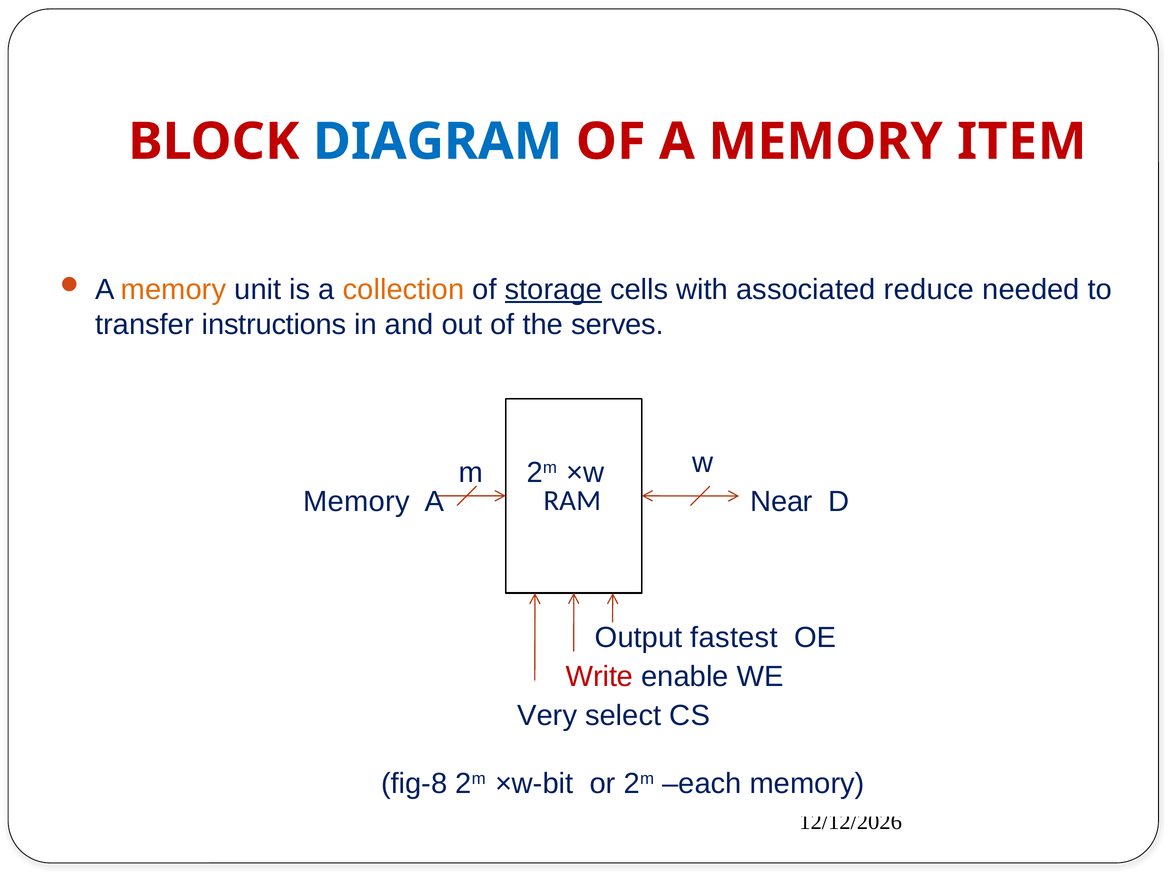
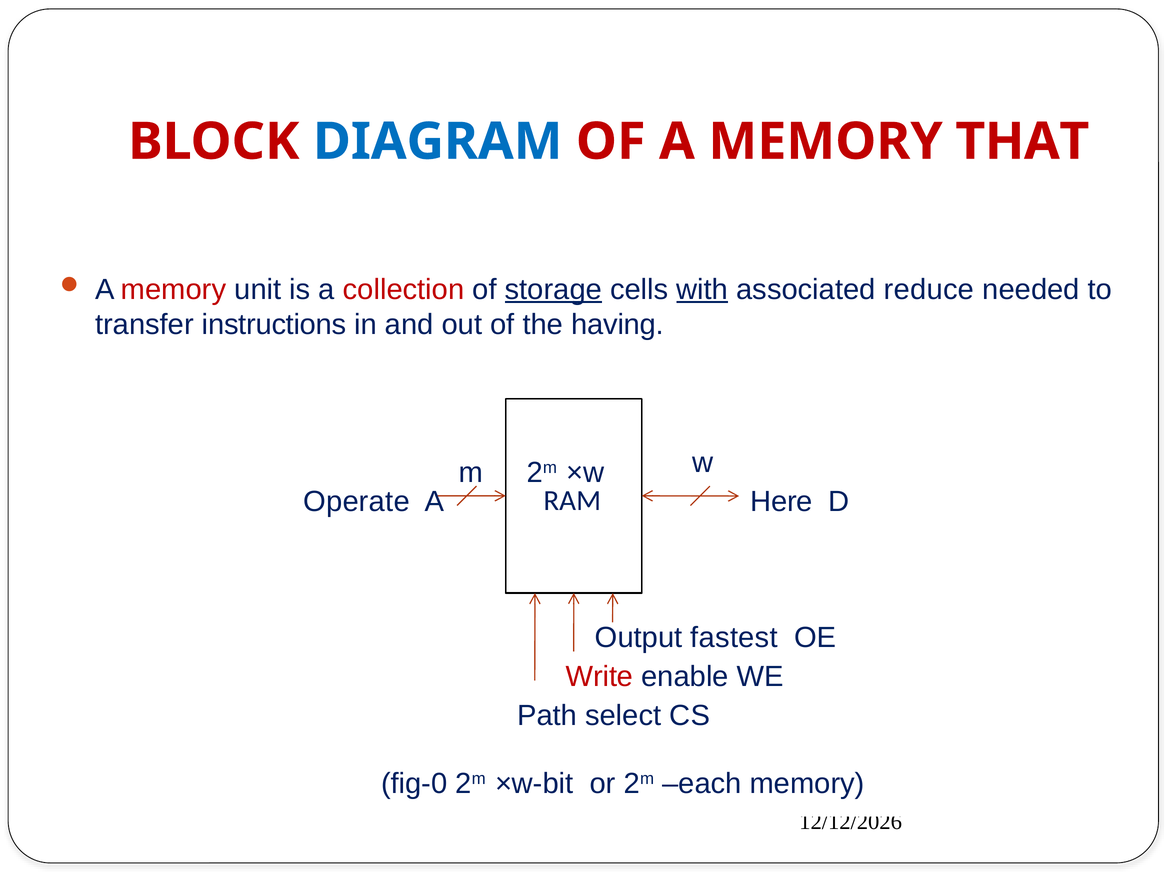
ITEM: ITEM -> THAT
memory at (174, 289) colour: orange -> red
collection colour: orange -> red
with underline: none -> present
serves: serves -> having
Memory at (357, 502): Memory -> Operate
Near: Near -> Here
Very: Very -> Path
fig-8: fig-8 -> fig-0
